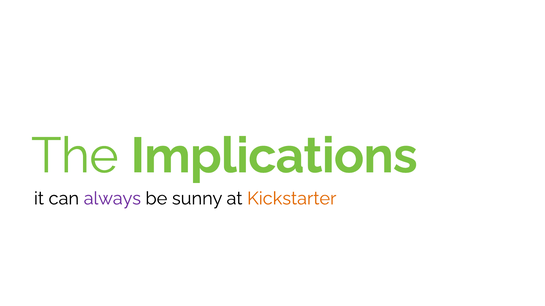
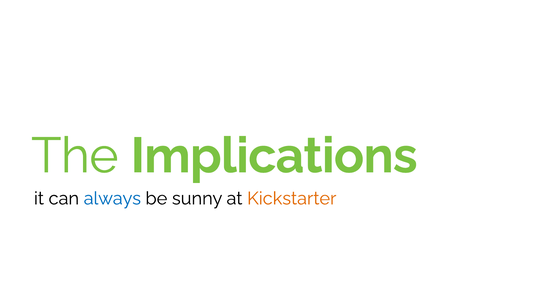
always colour: purple -> blue
